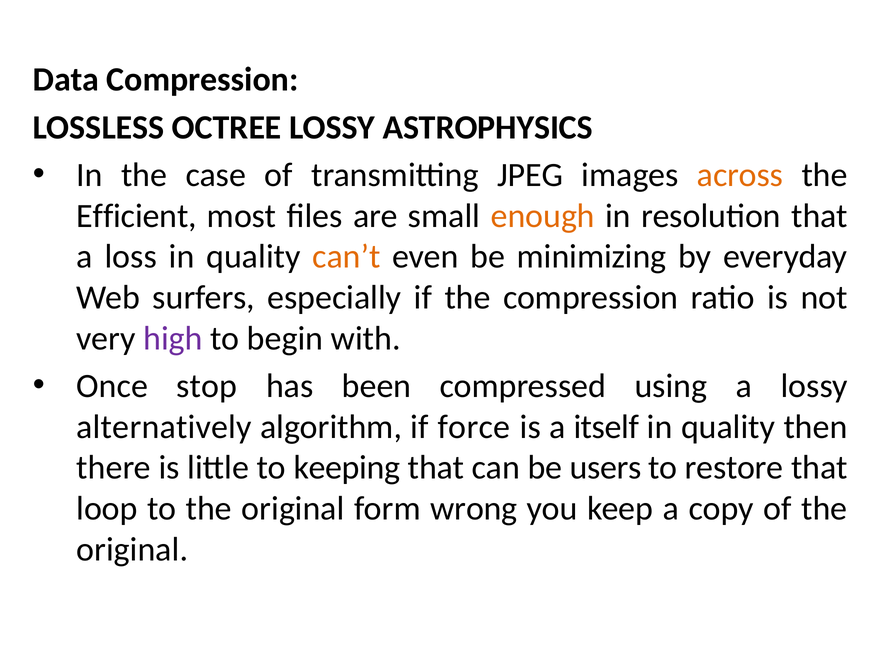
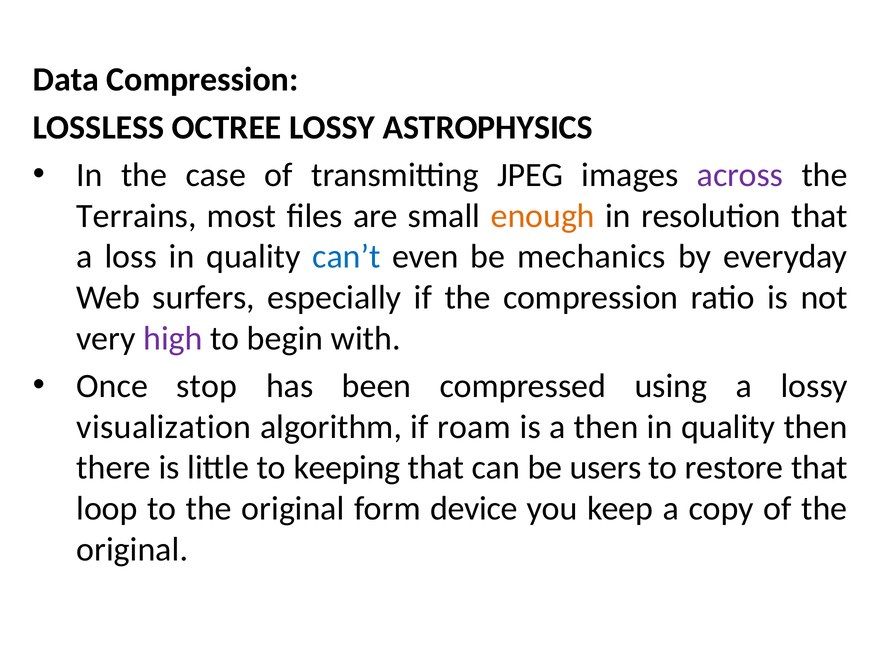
across colour: orange -> purple
Efficient: Efficient -> Terrains
can’t colour: orange -> blue
minimizing: minimizing -> mechanics
alternatively: alternatively -> visualization
force: force -> roam
a itself: itself -> then
wrong: wrong -> device
